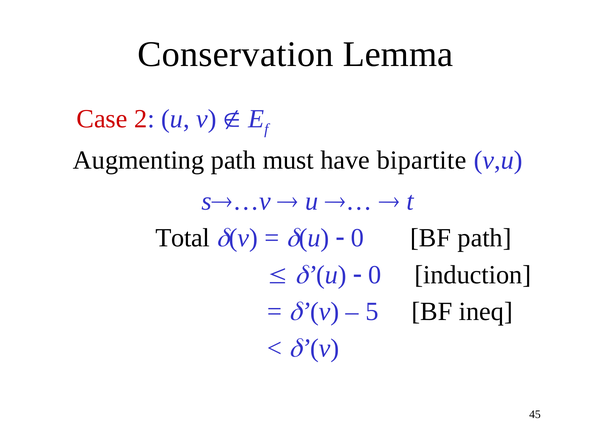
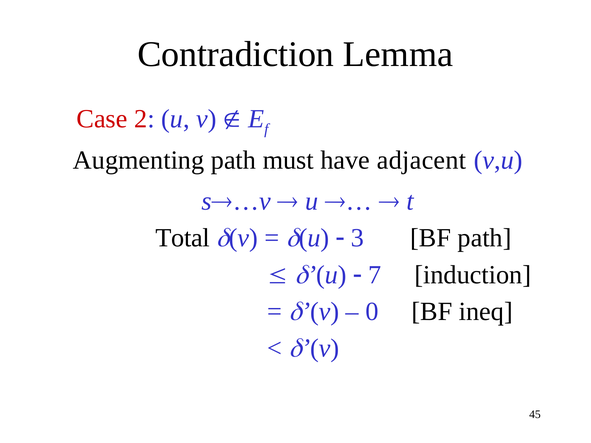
Conservation: Conservation -> Contradiction
bipartite: bipartite -> adjacent
0 at (357, 238): 0 -> 3
0 at (375, 275): 0 -> 7
5: 5 -> 0
